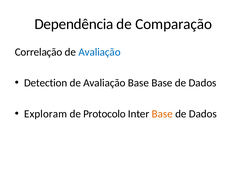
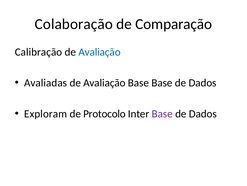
Dependência: Dependência -> Colaboração
Correlação: Correlação -> Calibração
Detection: Detection -> Avaliadas
Base at (162, 113) colour: orange -> purple
